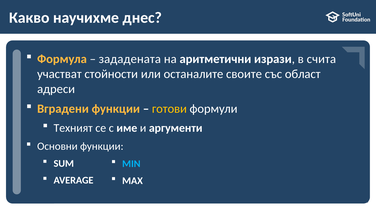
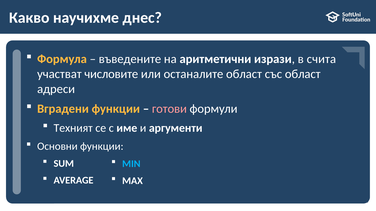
зададената: зададената -> въведените
стойности: стойности -> числовите
останалите своите: своите -> област
готови colour: yellow -> pink
